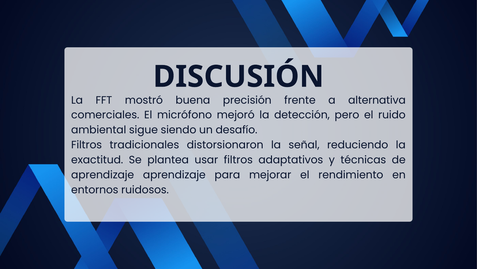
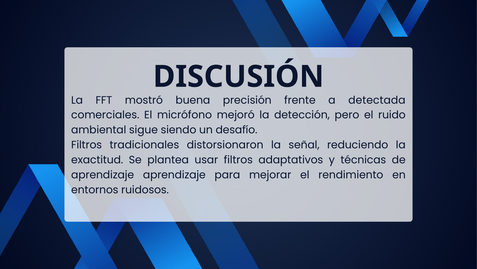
alternativa: alternativa -> detectada
